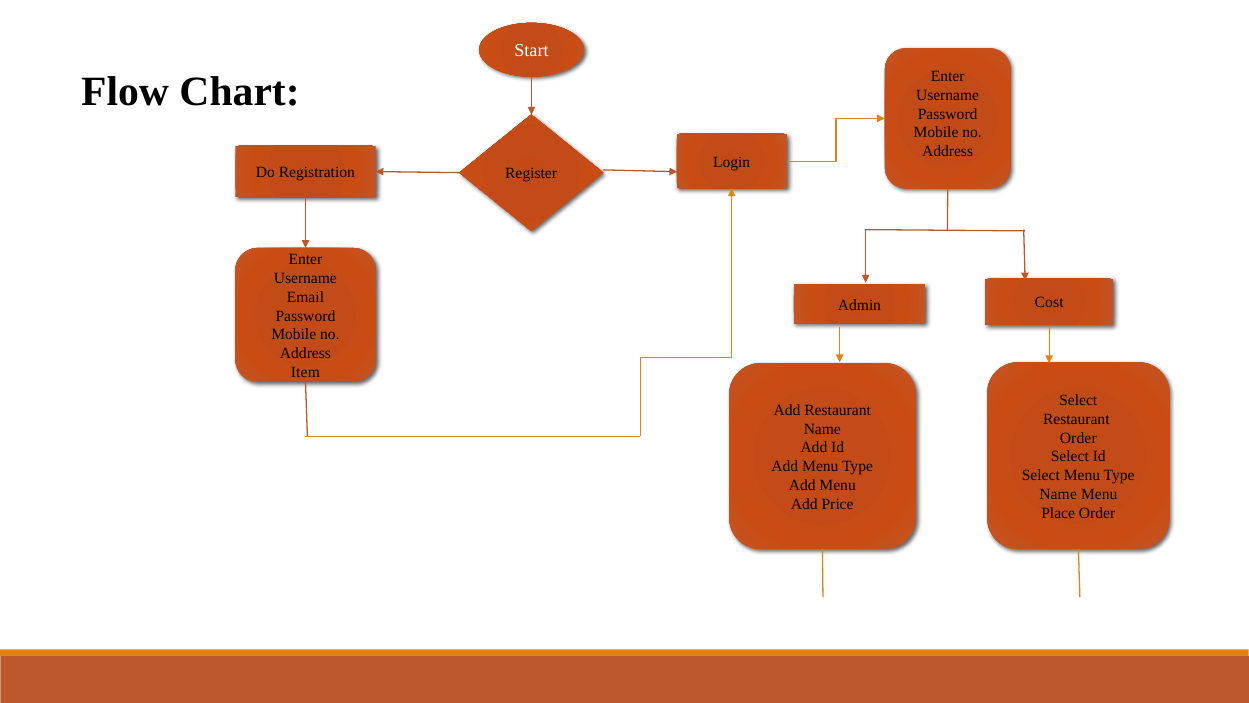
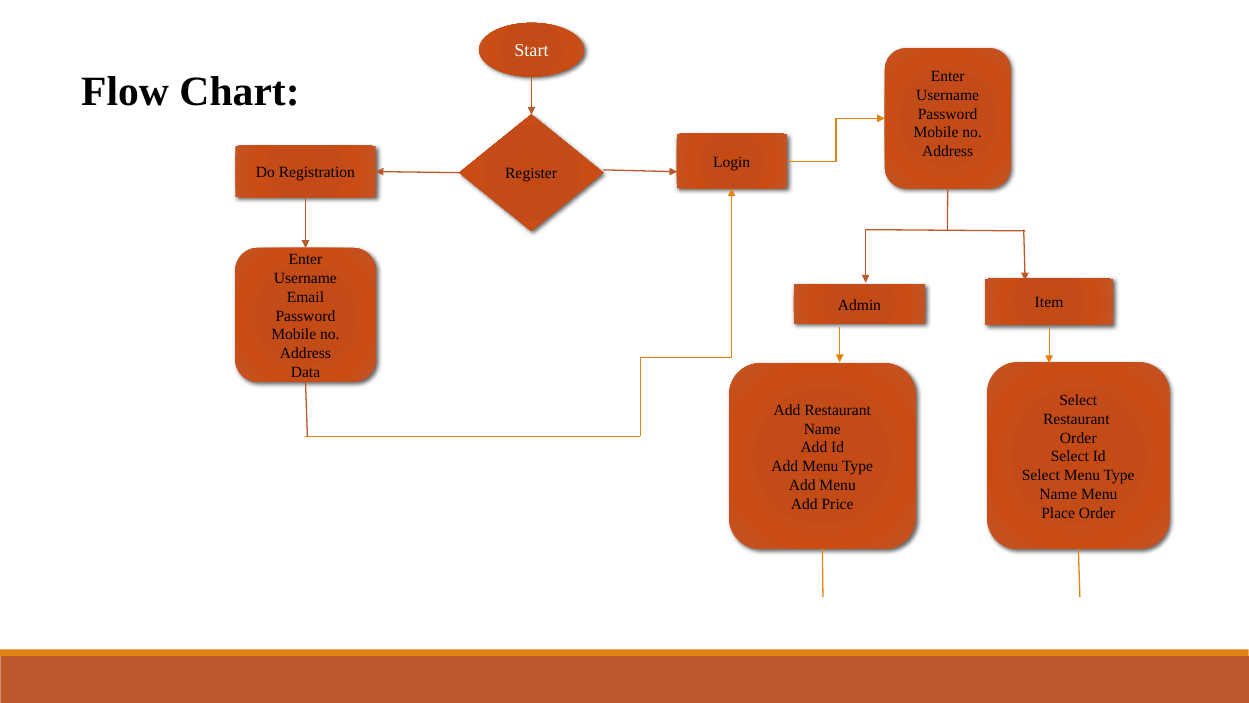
Cost: Cost -> Item
Item: Item -> Data
